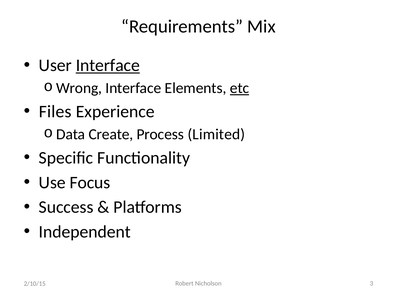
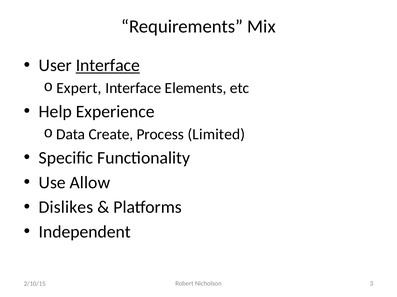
Wrong: Wrong -> Expert
etc underline: present -> none
Files: Files -> Help
Focus: Focus -> Allow
Success: Success -> Dislikes
